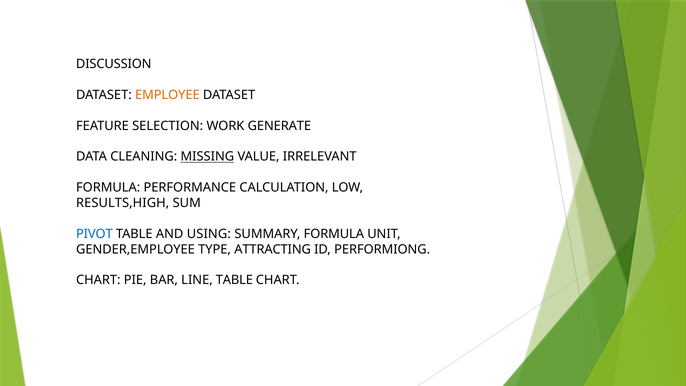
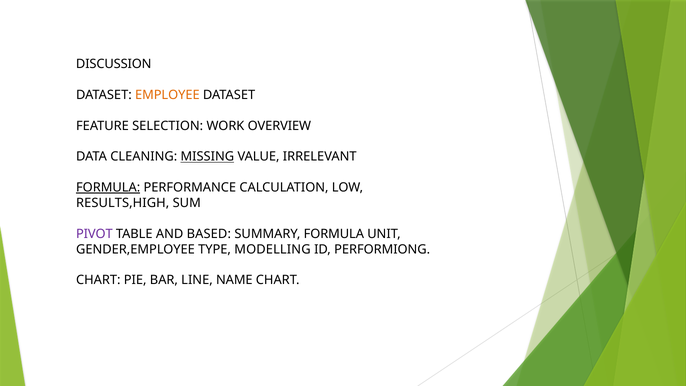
GENERATE: GENERATE -> OVERVIEW
FORMULA at (108, 188) underline: none -> present
PIVOT colour: blue -> purple
USING: USING -> BASED
ATTRACTING: ATTRACTING -> MODELLING
LINE TABLE: TABLE -> NAME
